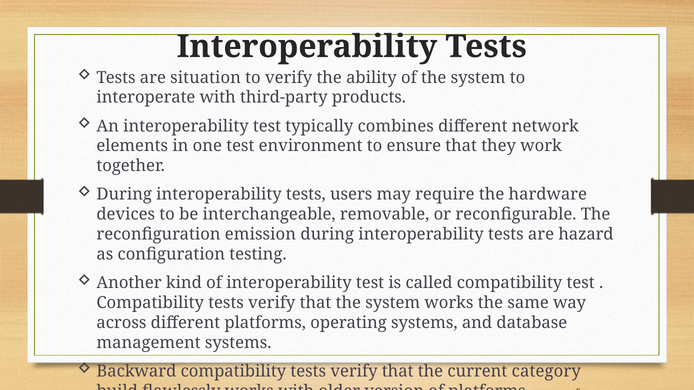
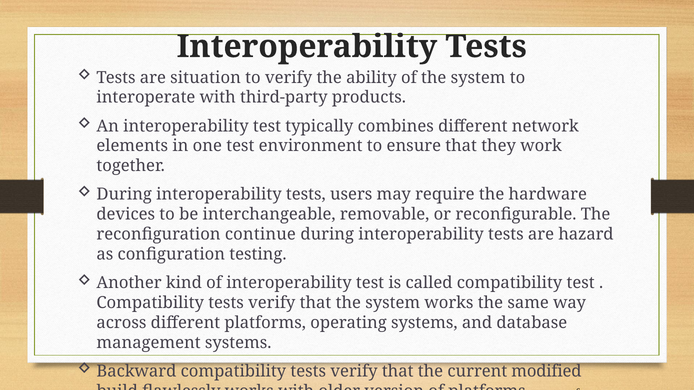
emission: emission -> continue
category: category -> modified
